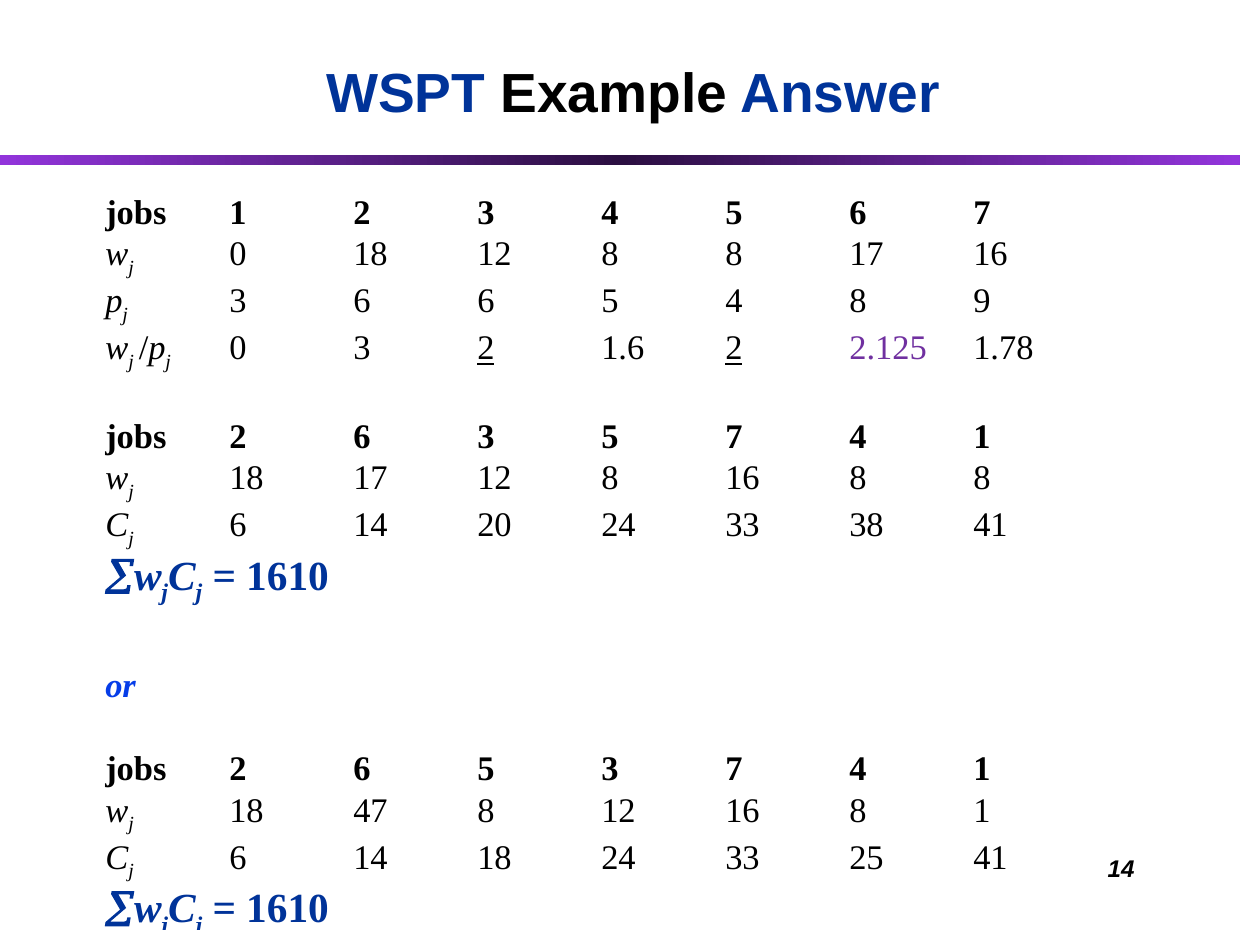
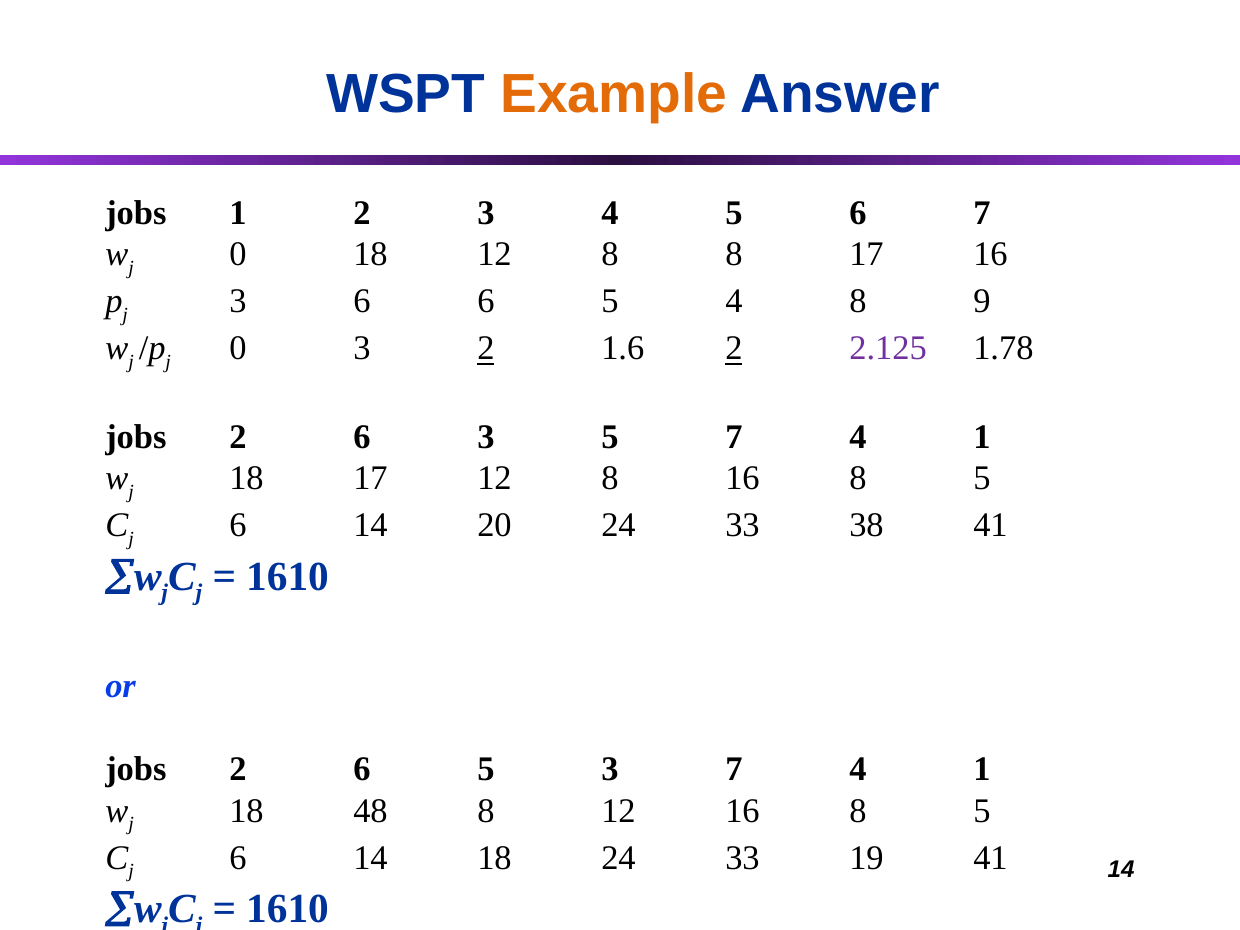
Example colour: black -> orange
8 16 8 8: 8 -> 5
47: 47 -> 48
12 16 8 1: 1 -> 5
25: 25 -> 19
